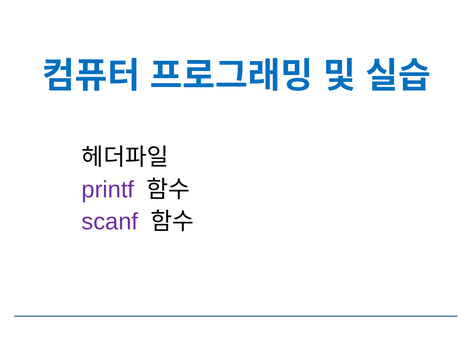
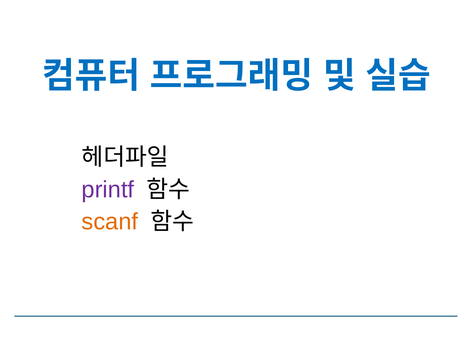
scanf colour: purple -> orange
